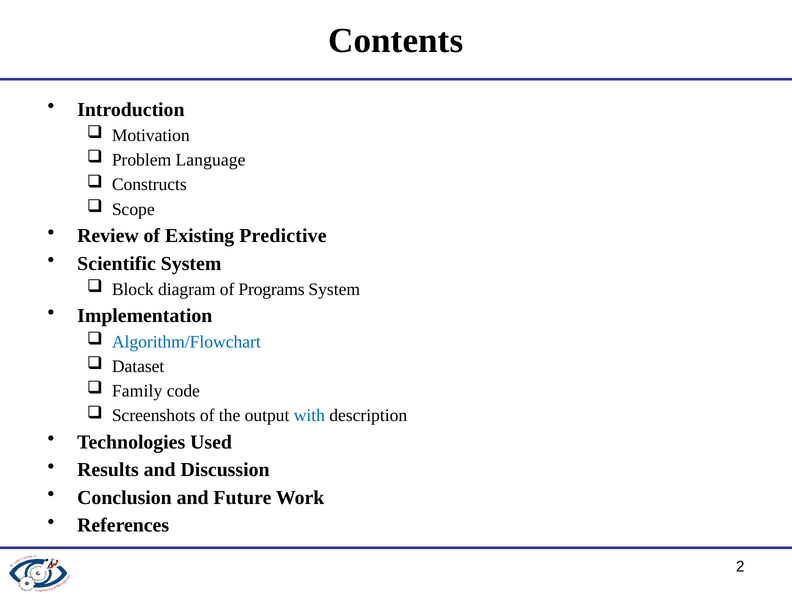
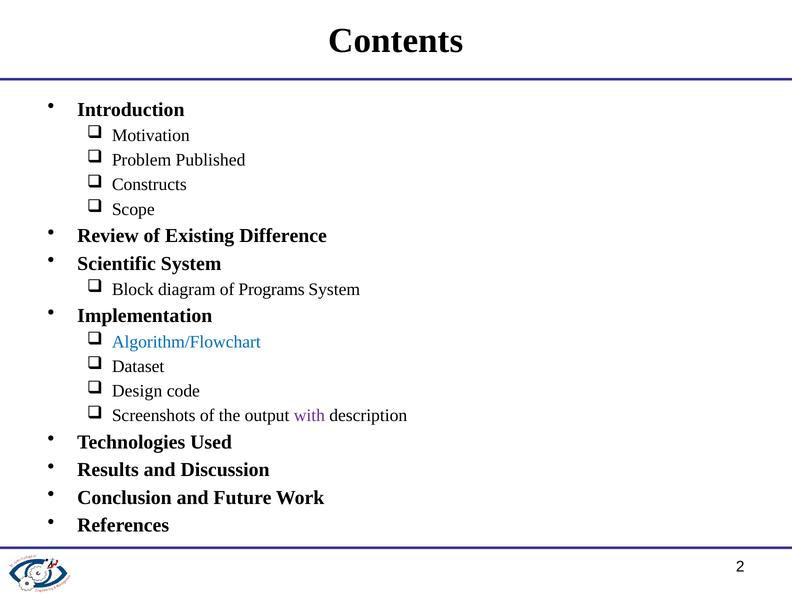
Language: Language -> Published
Predictive: Predictive -> Difference
Family: Family -> Design
with colour: blue -> purple
